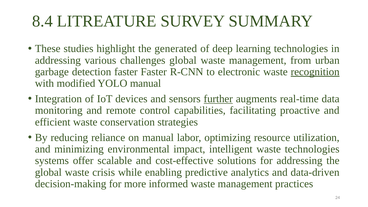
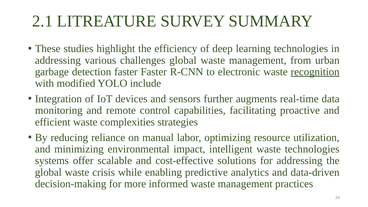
8.4: 8.4 -> 2.1
generated: generated -> efficiency
YOLO manual: manual -> include
further underline: present -> none
conservation: conservation -> complexities
